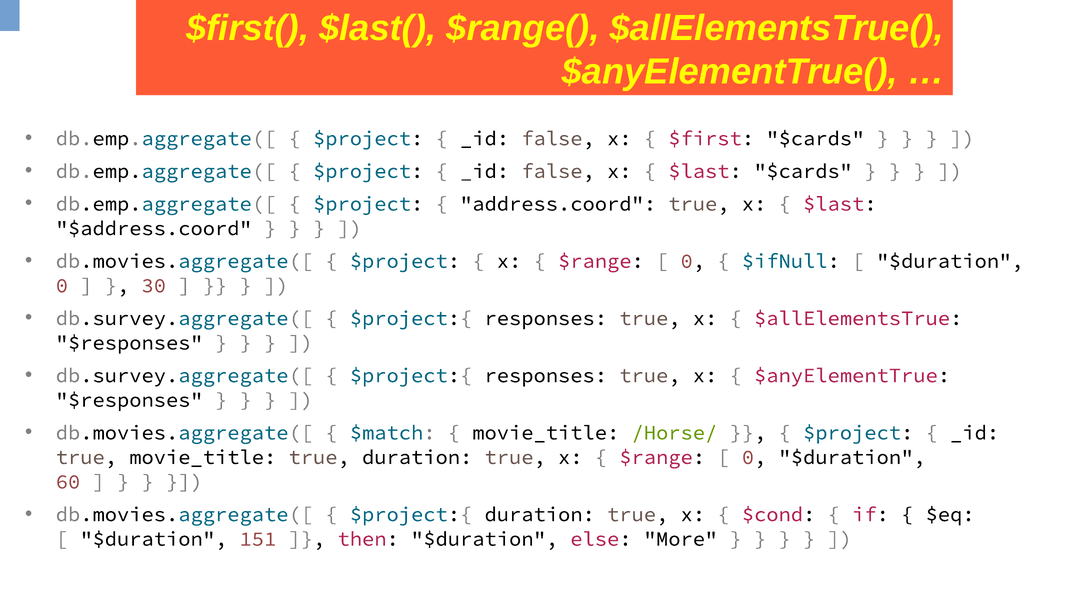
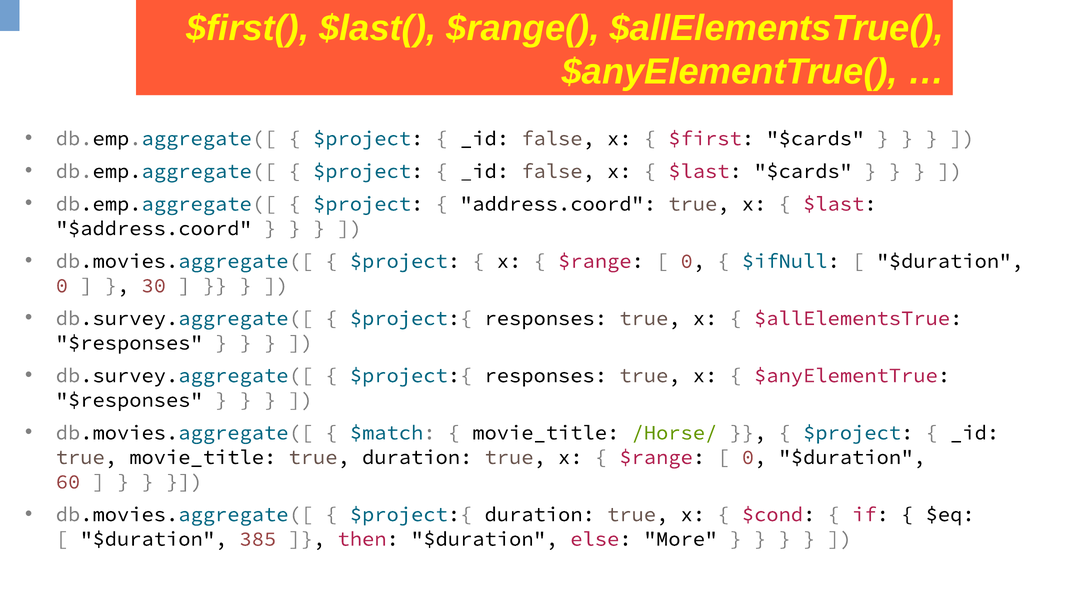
151: 151 -> 385
